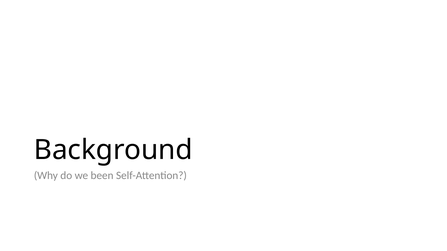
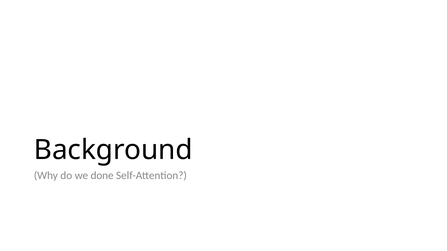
been: been -> done
